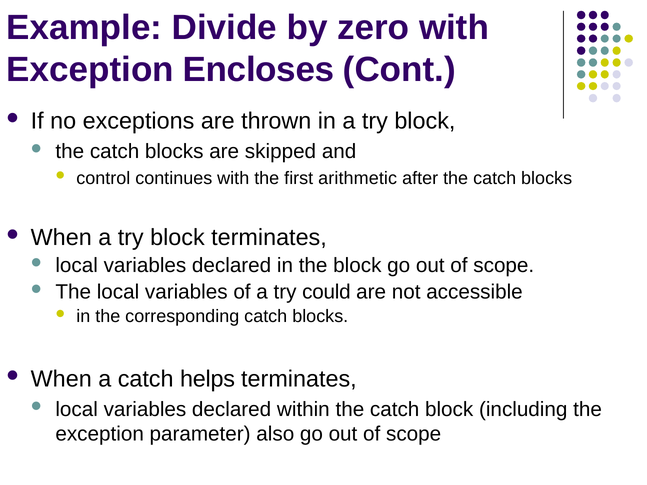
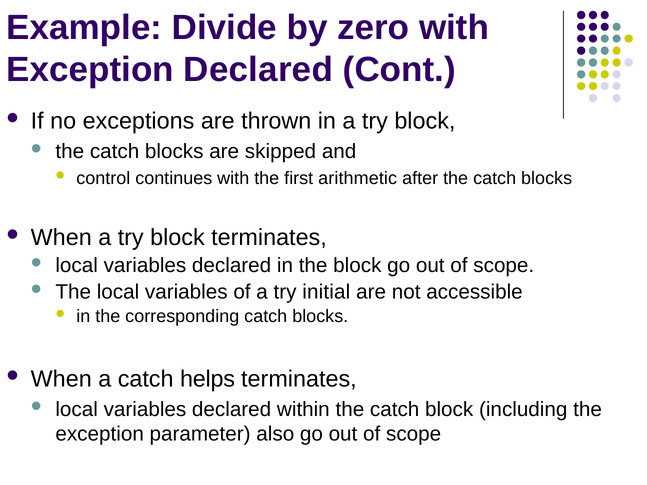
Exception Encloses: Encloses -> Declared
could: could -> initial
